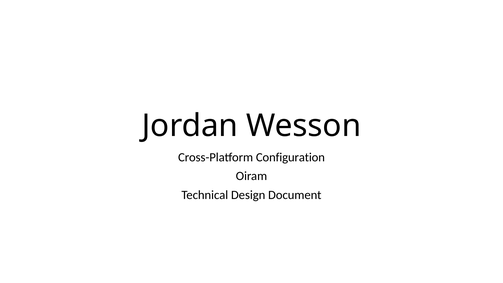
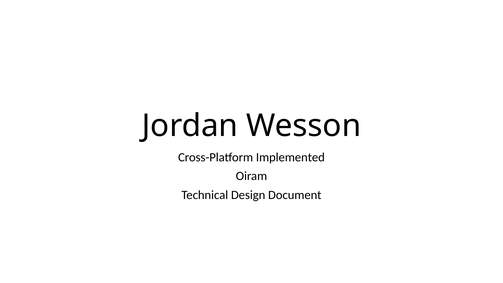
Configuration: Configuration -> Implemented
